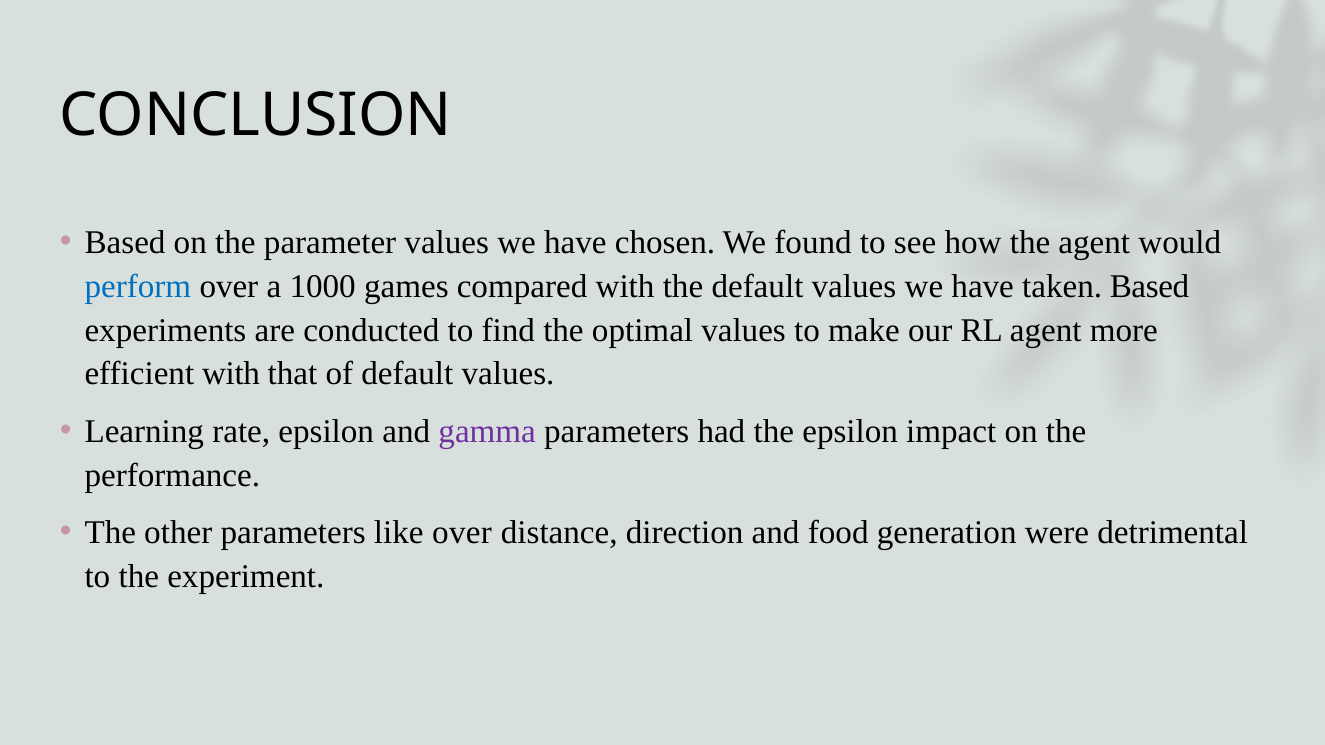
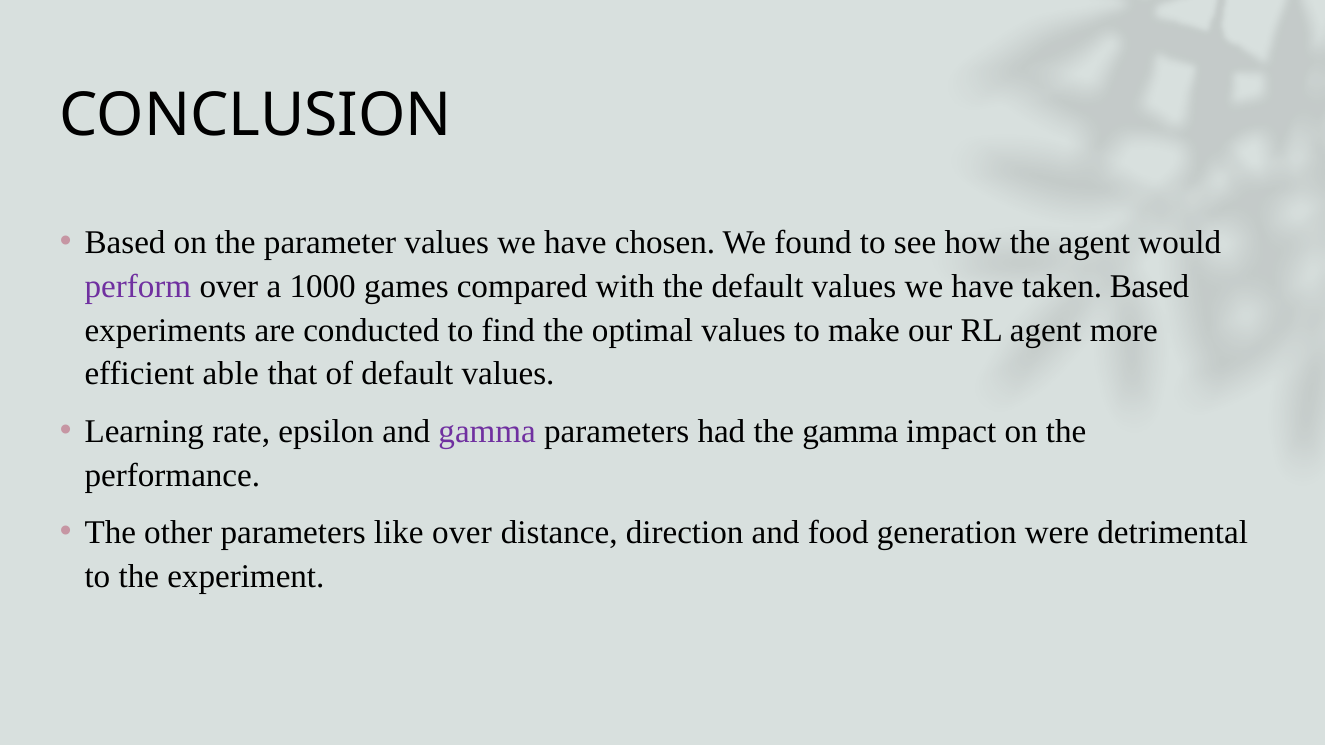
perform colour: blue -> purple
efficient with: with -> able
the epsilon: epsilon -> gamma
